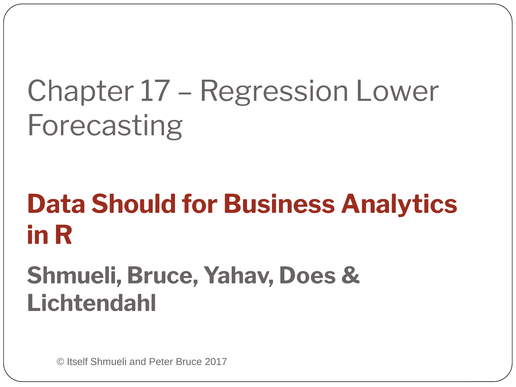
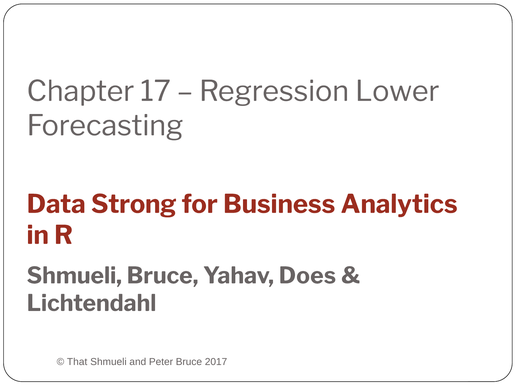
Should: Should -> Strong
Itself: Itself -> That
